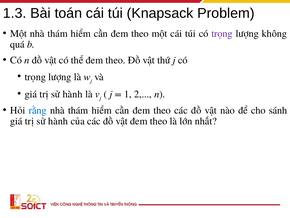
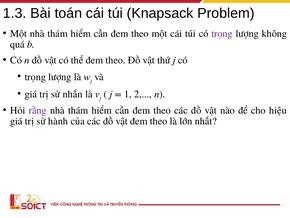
hành at (73, 94): hành -> nhấn
rằng colour: blue -> purple
sánh: sánh -> hiệu
